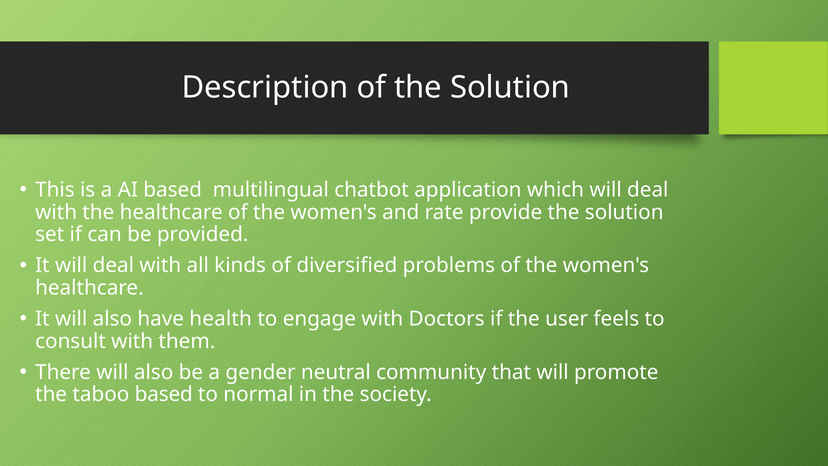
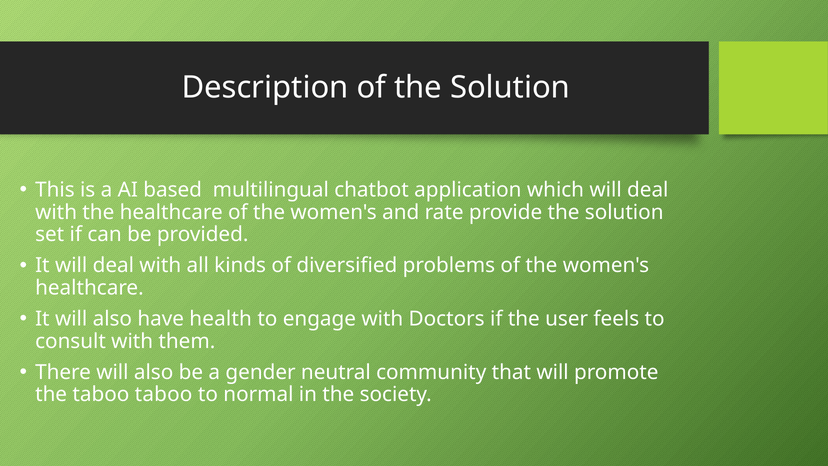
taboo based: based -> taboo
